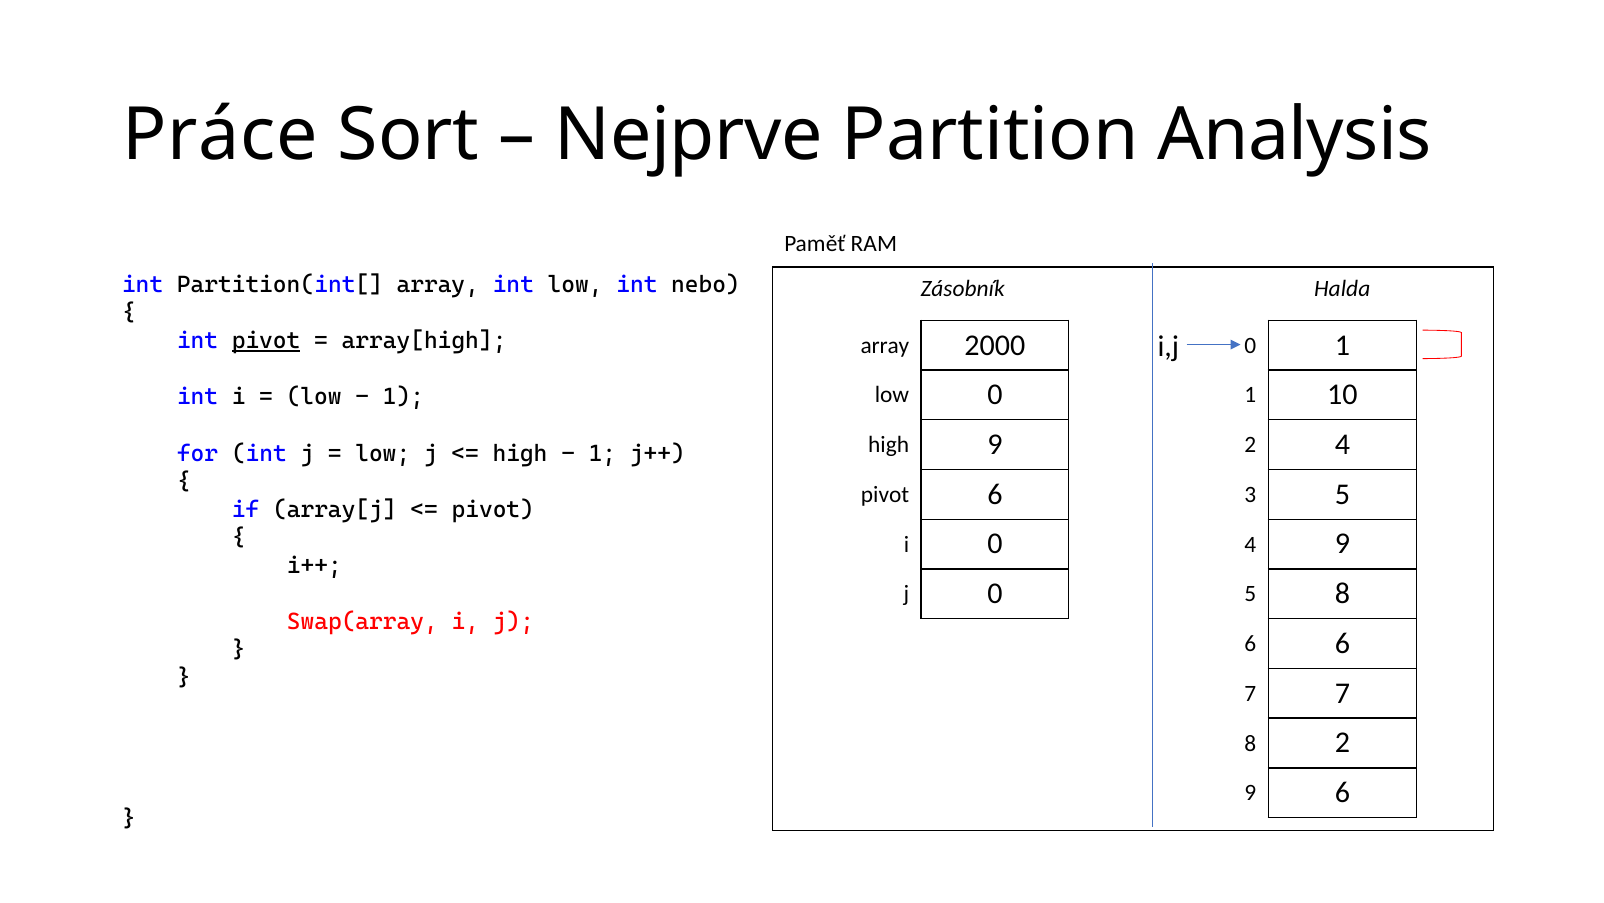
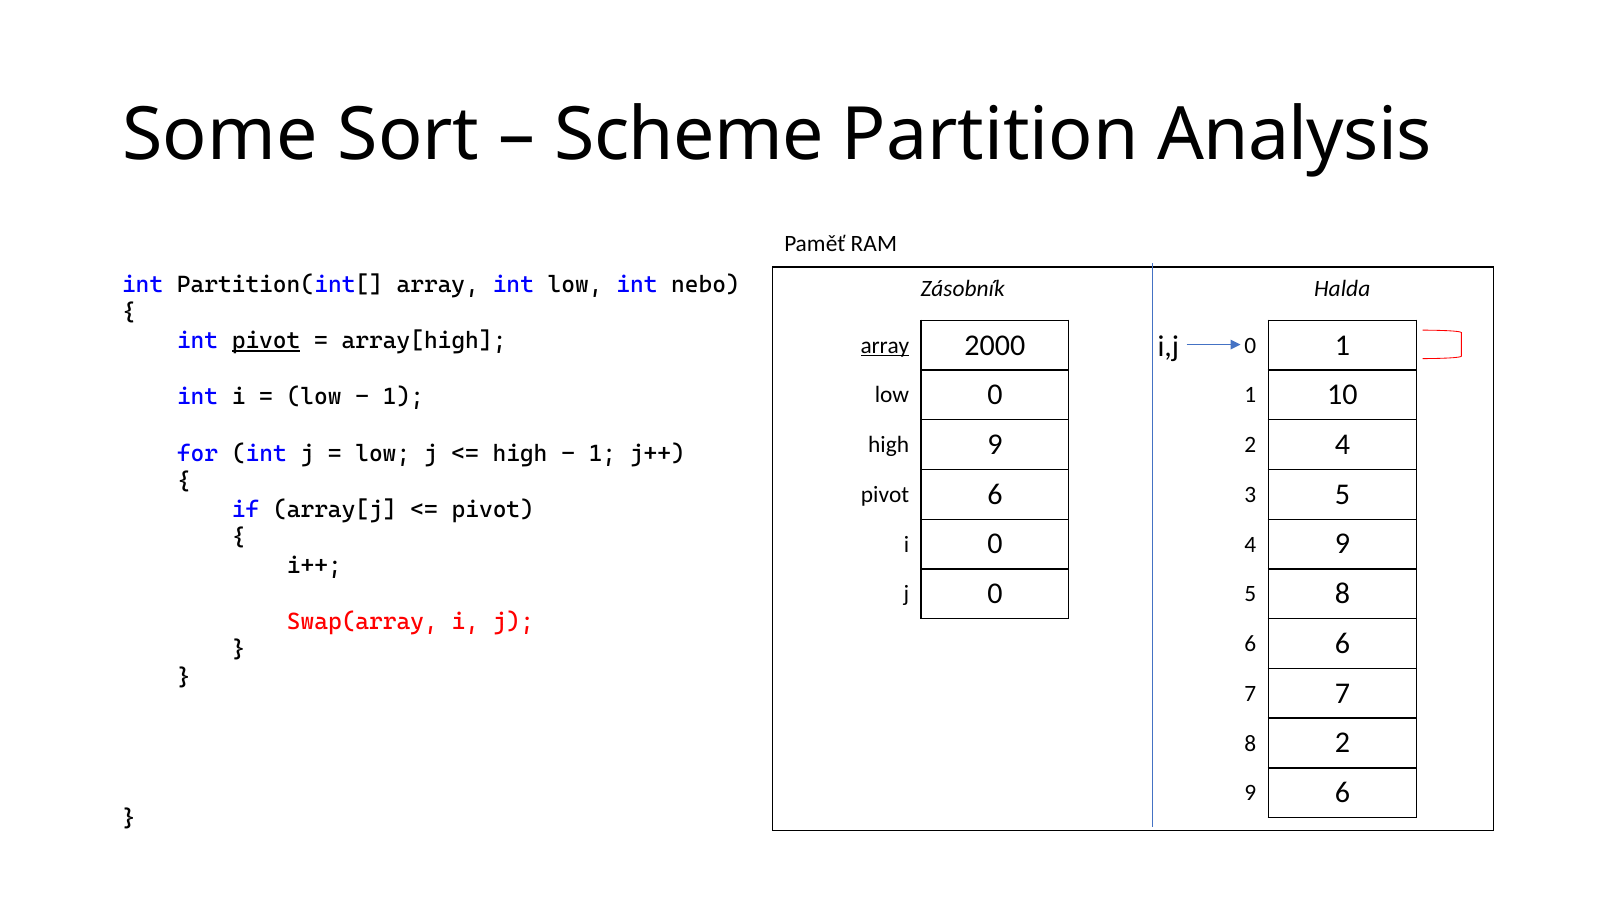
Práce: Práce -> Some
Nejprve: Nejprve -> Scheme
array at (885, 345) underline: none -> present
